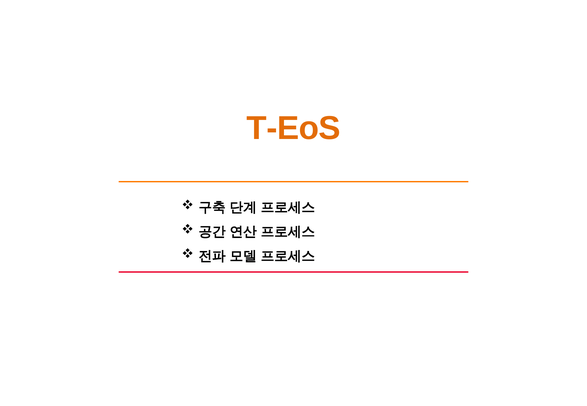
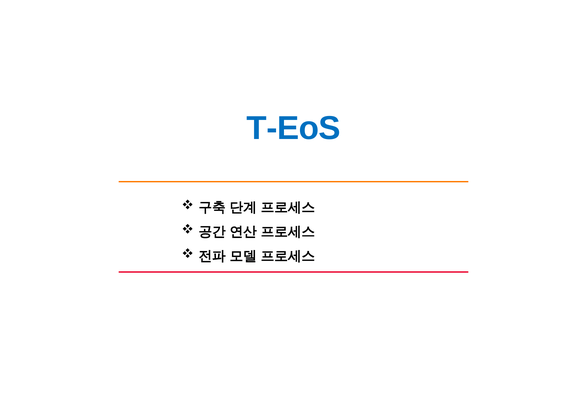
T-EoS colour: orange -> blue
